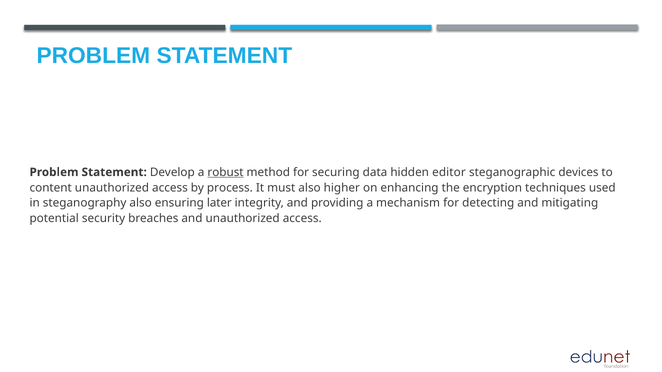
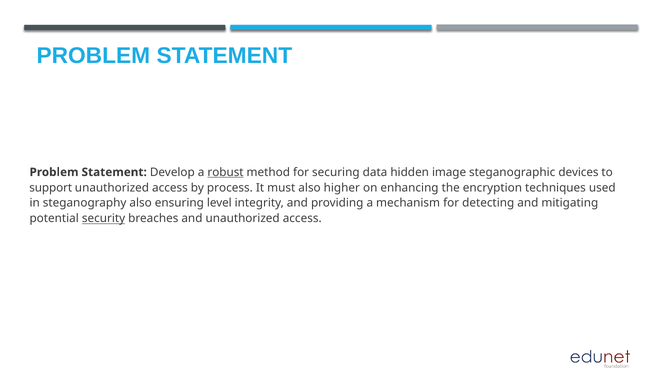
editor: editor -> image
content: content -> support
later: later -> level
security underline: none -> present
